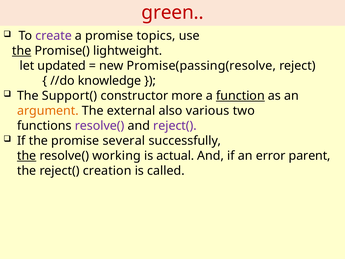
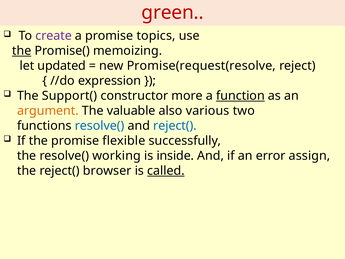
lightweight: lightweight -> memoizing
Promise(passing(resolve: Promise(passing(resolve -> Promise(request(resolve
knowledge: knowledge -> expression
external: external -> valuable
resolve( at (100, 126) colour: purple -> blue
reject( at (175, 126) colour: purple -> blue
several: several -> flexible
the at (27, 156) underline: present -> none
actual: actual -> inside
parent: parent -> assign
creation: creation -> browser
called underline: none -> present
